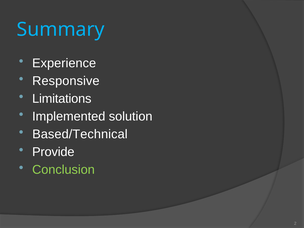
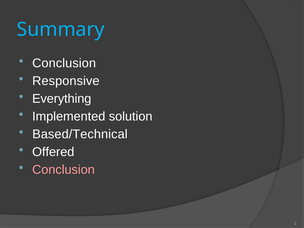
Experience at (64, 63): Experience -> Conclusion
Limitations: Limitations -> Everything
Provide: Provide -> Offered
Conclusion at (63, 170) colour: light green -> pink
